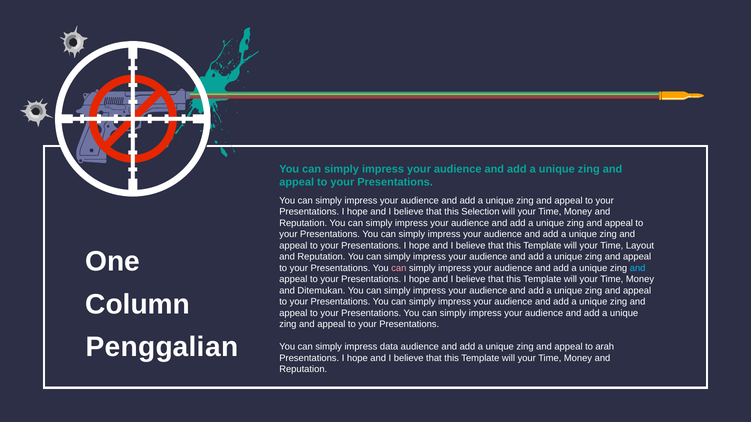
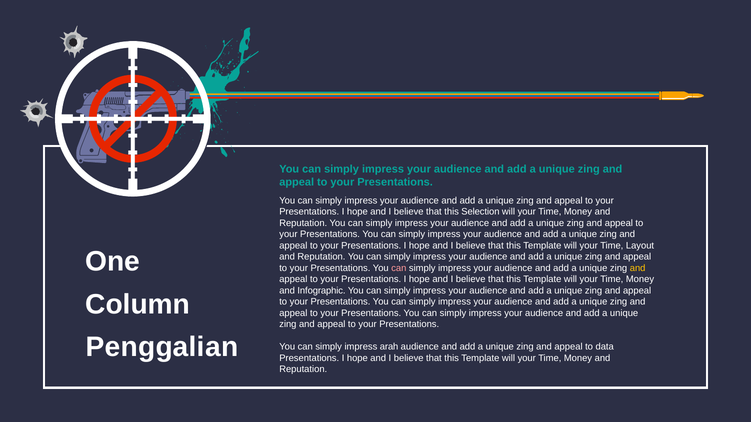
and at (638, 268) colour: light blue -> yellow
Ditemukan: Ditemukan -> Infographic
data: data -> arah
arah: arah -> data
